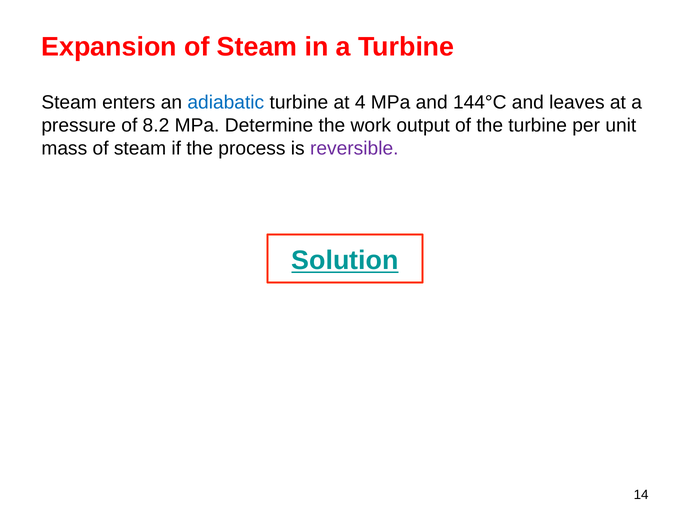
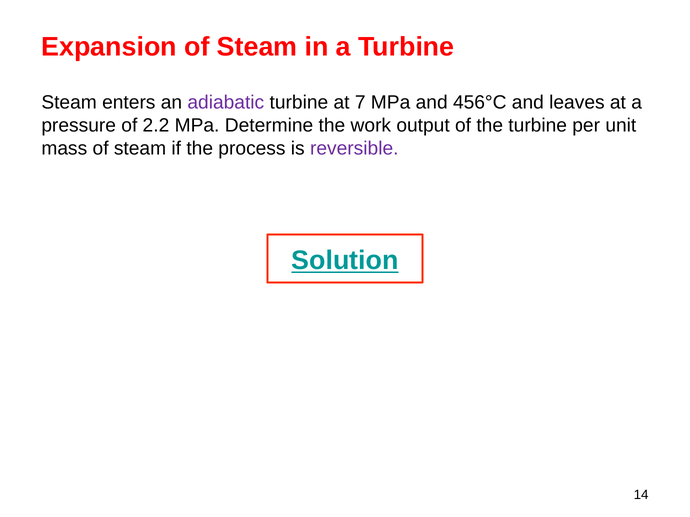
adiabatic colour: blue -> purple
4: 4 -> 7
144°C: 144°C -> 456°C
8.2: 8.2 -> 2.2
